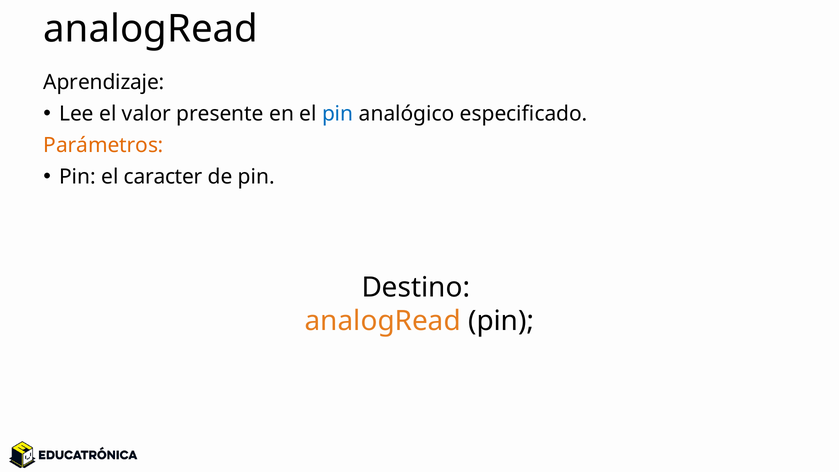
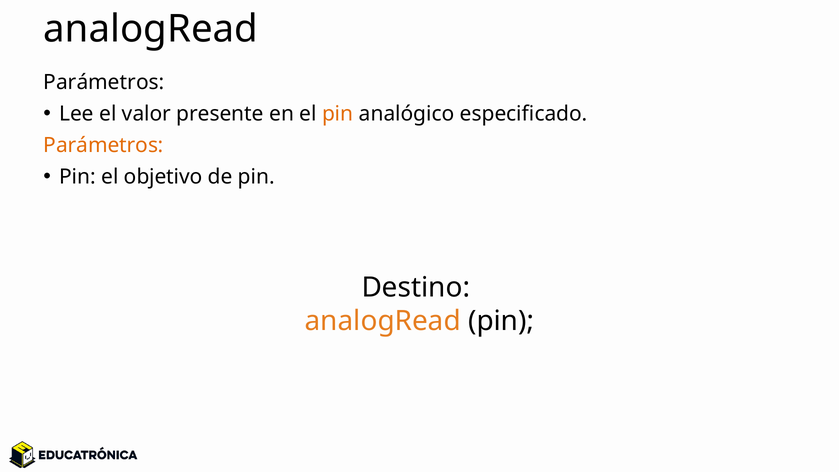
Aprendizaje at (104, 82): Aprendizaje -> Parámetros
pin at (338, 114) colour: blue -> orange
caracter: caracter -> objetivo
